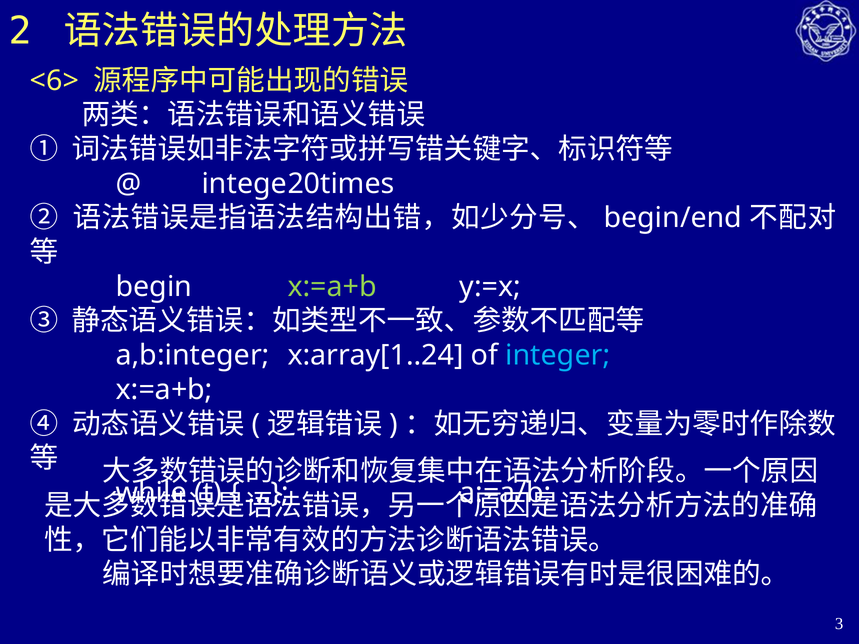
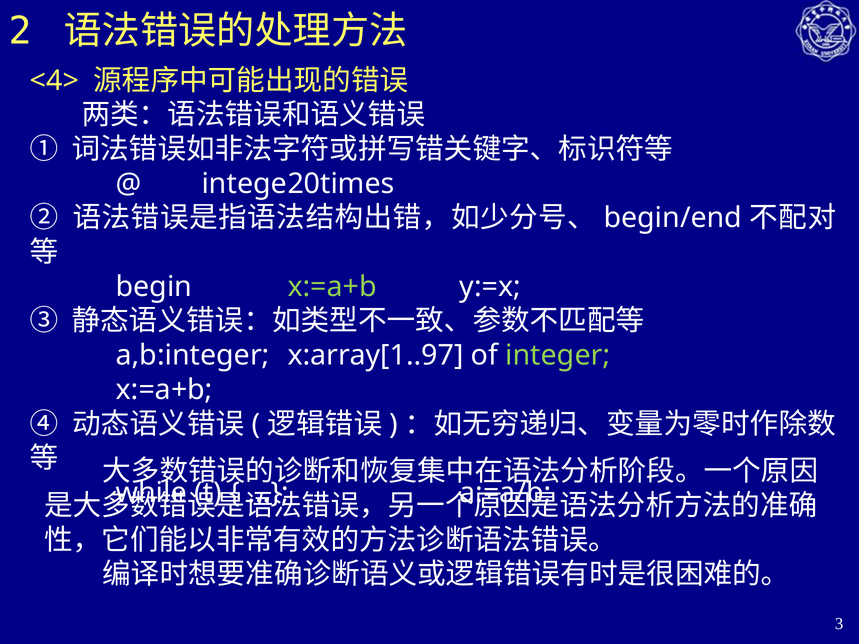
<6>: <6> -> <4>
x:array[1..24: x:array[1..24 -> x:array[1..97
integer colour: light blue -> light green
